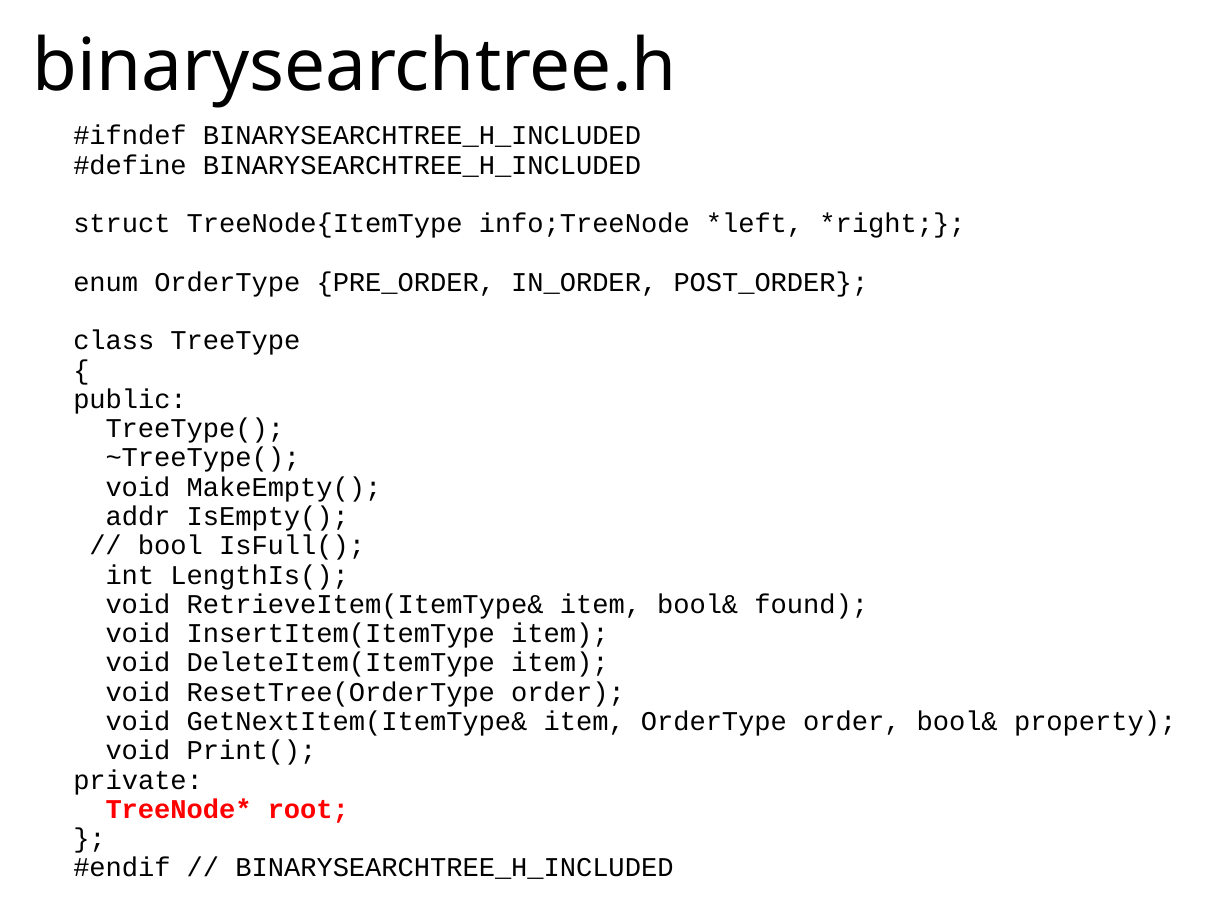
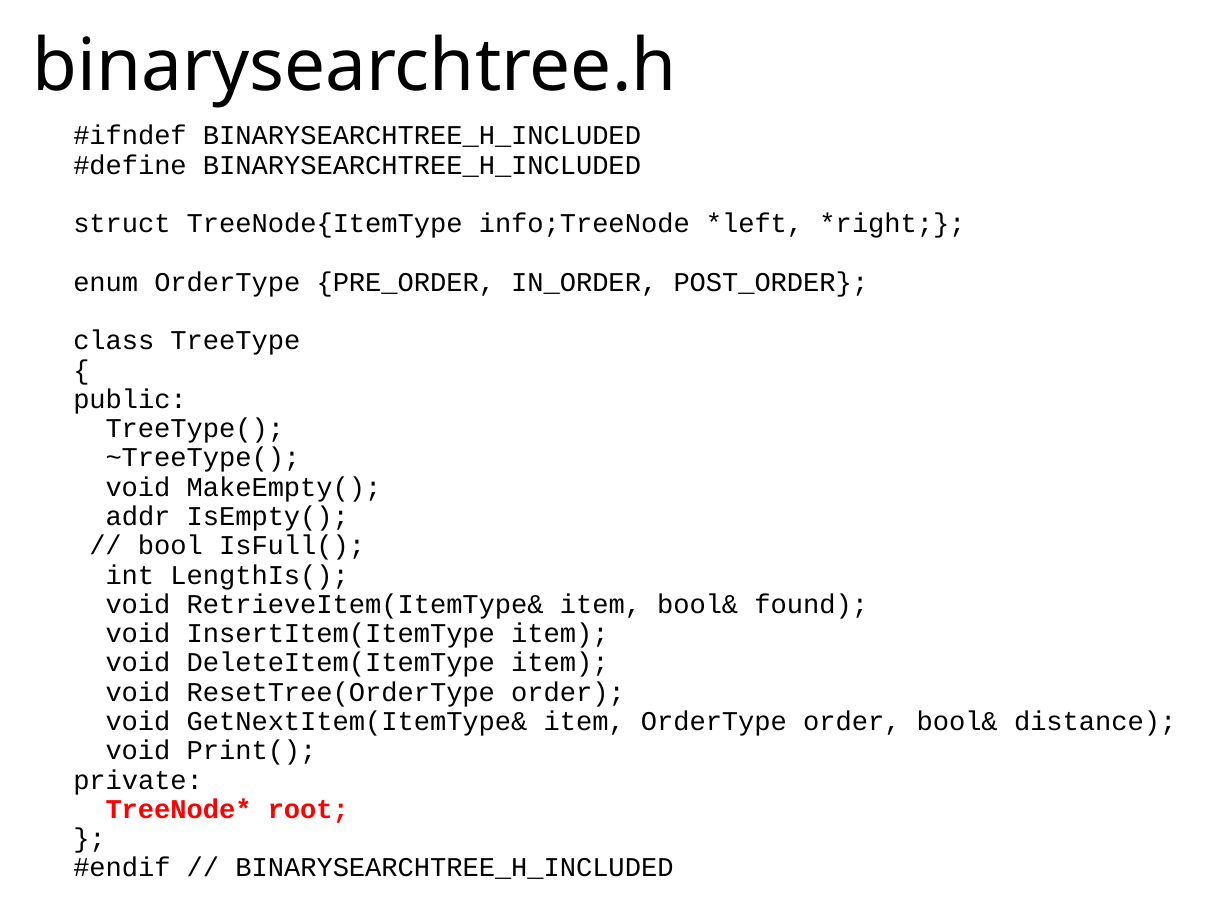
property: property -> distance
